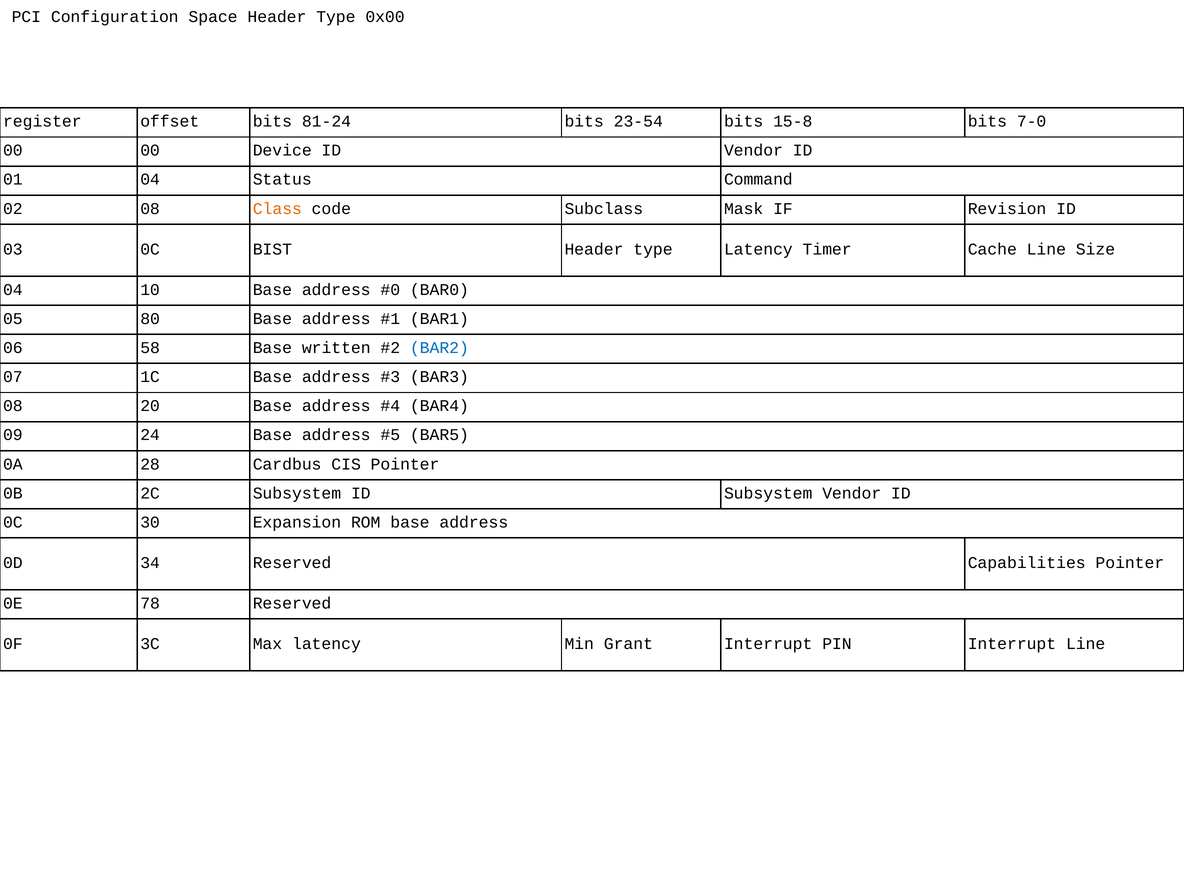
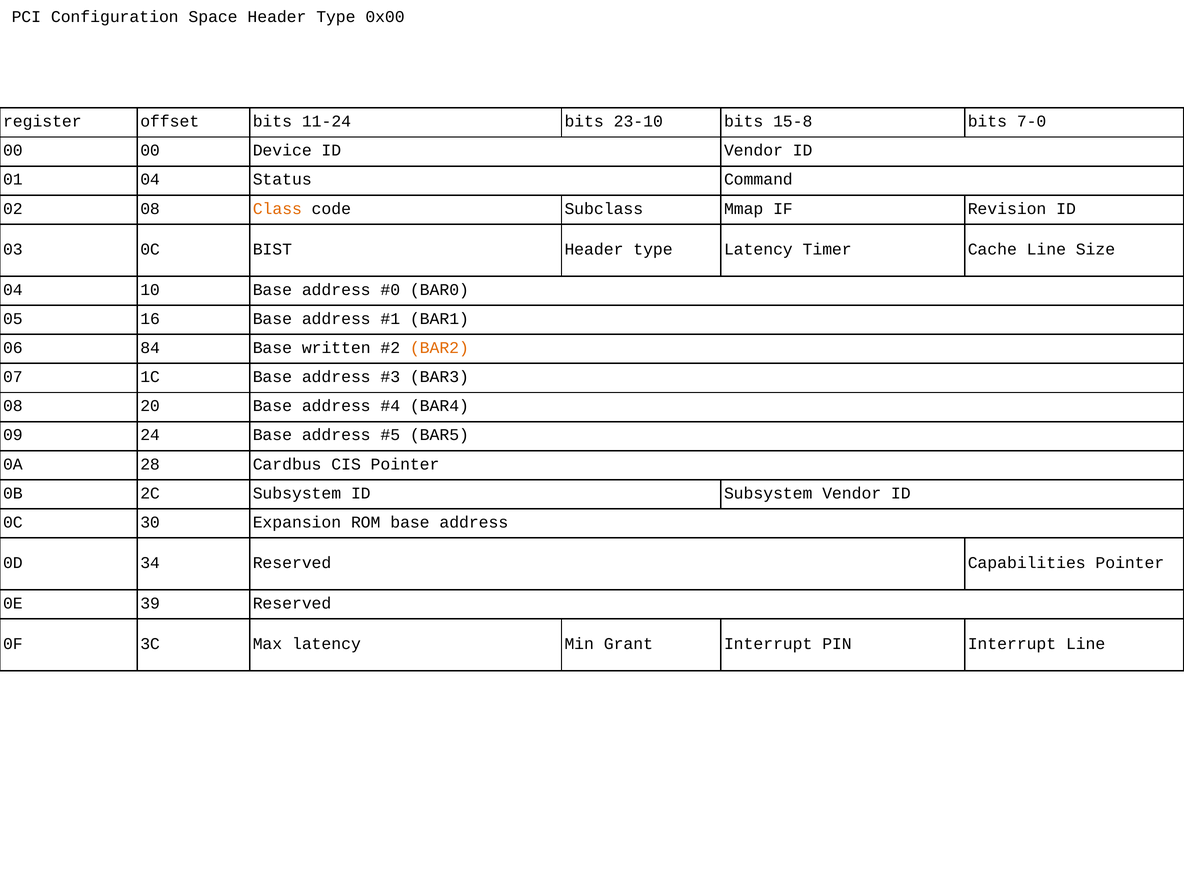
81-24: 81-24 -> 11-24
23-54: 23-54 -> 23-10
Mask: Mask -> Mmap
80: 80 -> 16
58: 58 -> 84
BAR2 colour: blue -> orange
78: 78 -> 39
